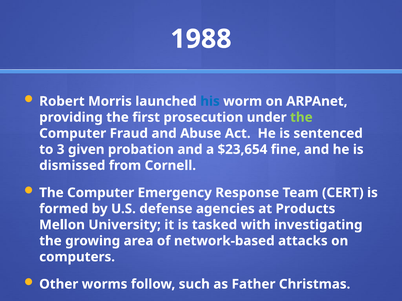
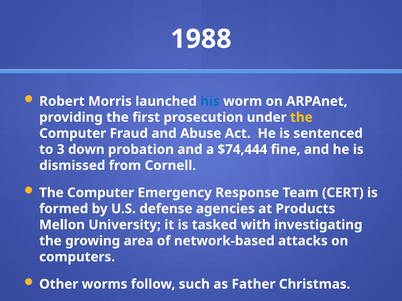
the at (301, 118) colour: light green -> yellow
given: given -> down
$23,654: $23,654 -> $74,444
